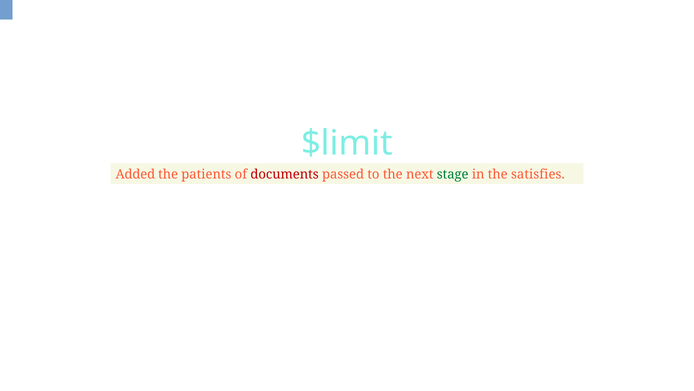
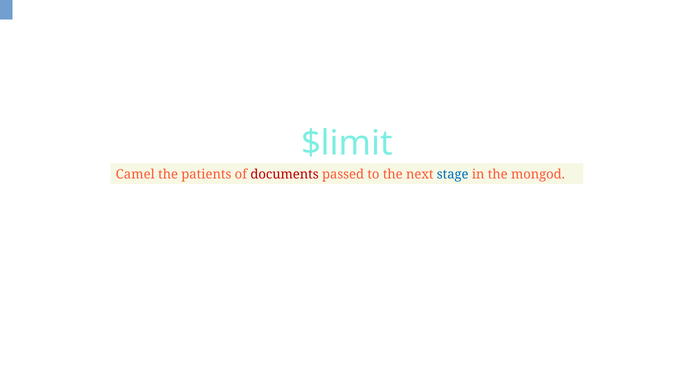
Added: Added -> Camel
stage colour: green -> blue
satisfies: satisfies -> mongod
